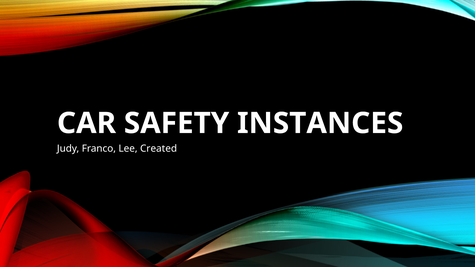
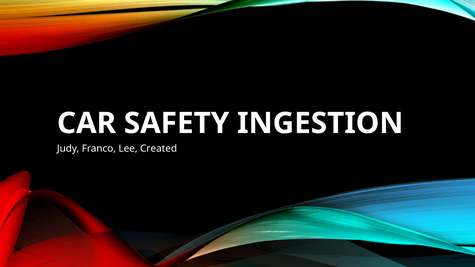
INSTANCES: INSTANCES -> INGESTION
